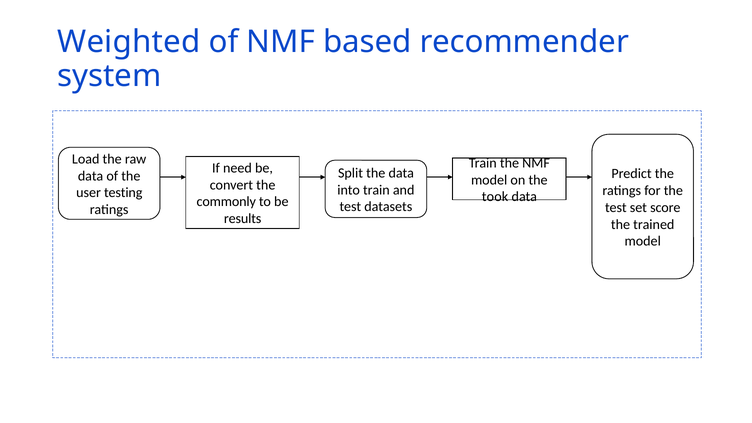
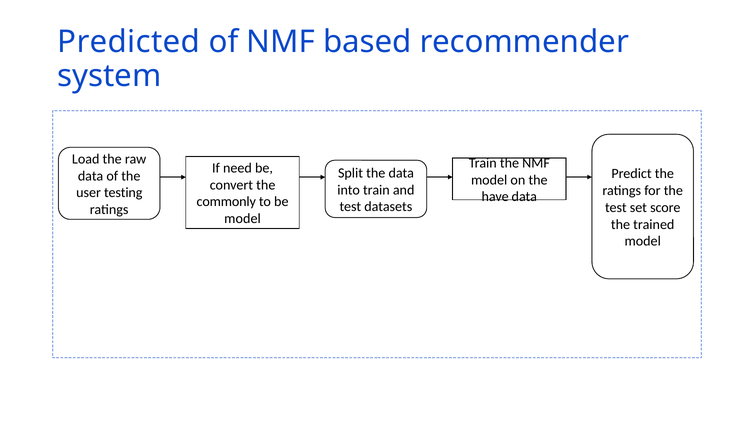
Weighted: Weighted -> Predicted
took: took -> have
results at (243, 219): results -> model
